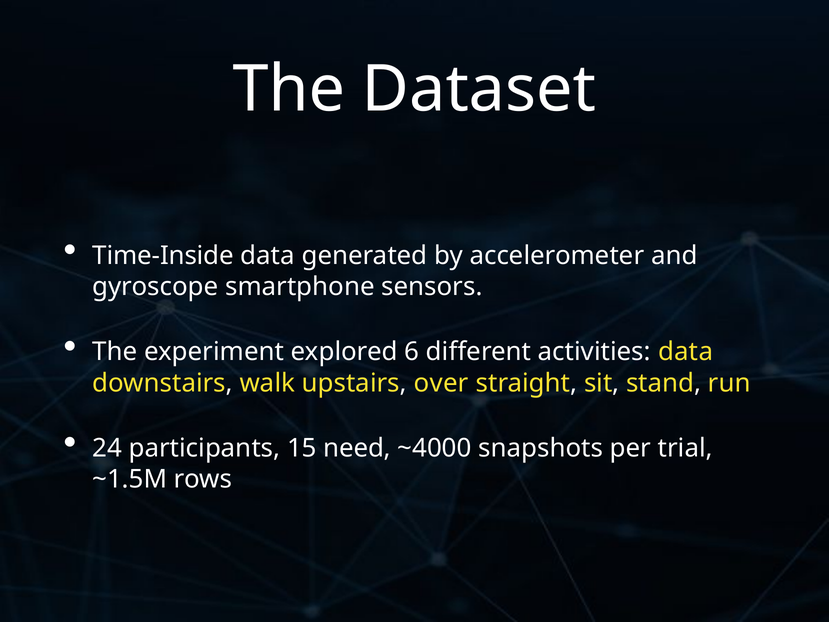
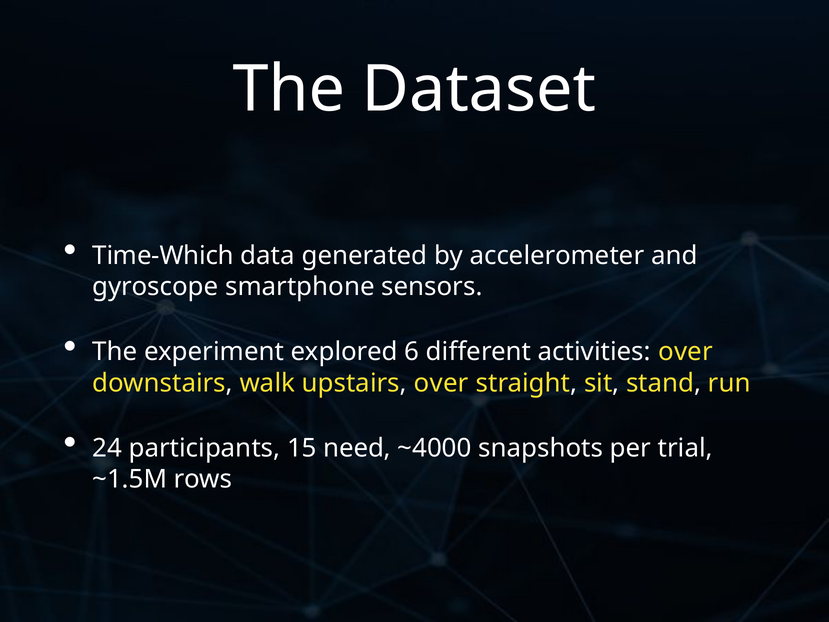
Time-Inside: Time-Inside -> Time-Which
activities data: data -> over
